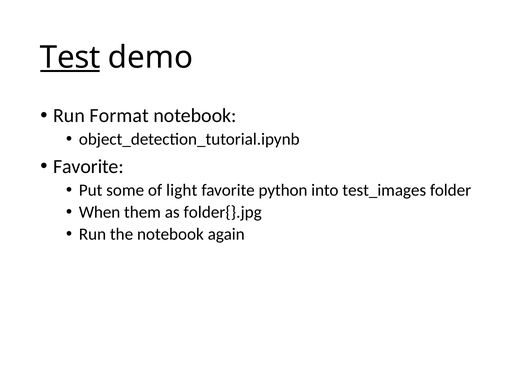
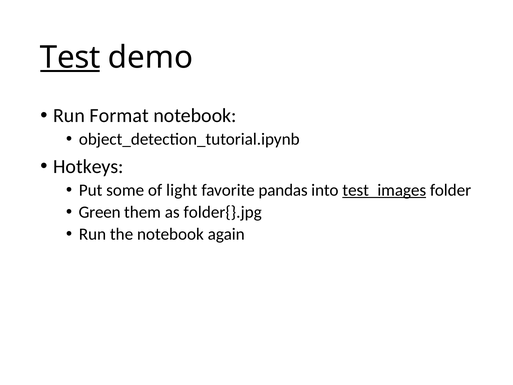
Favorite at (88, 166): Favorite -> Hotkeys
python: python -> pandas
test_images underline: none -> present
When: When -> Green
